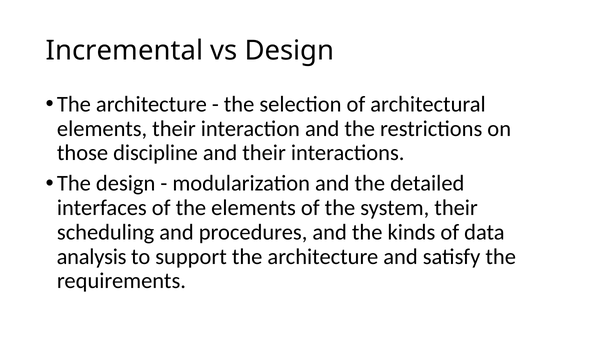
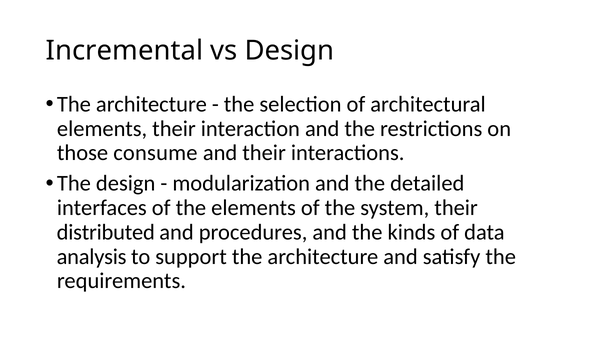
discipline: discipline -> consume
scheduling: scheduling -> distributed
